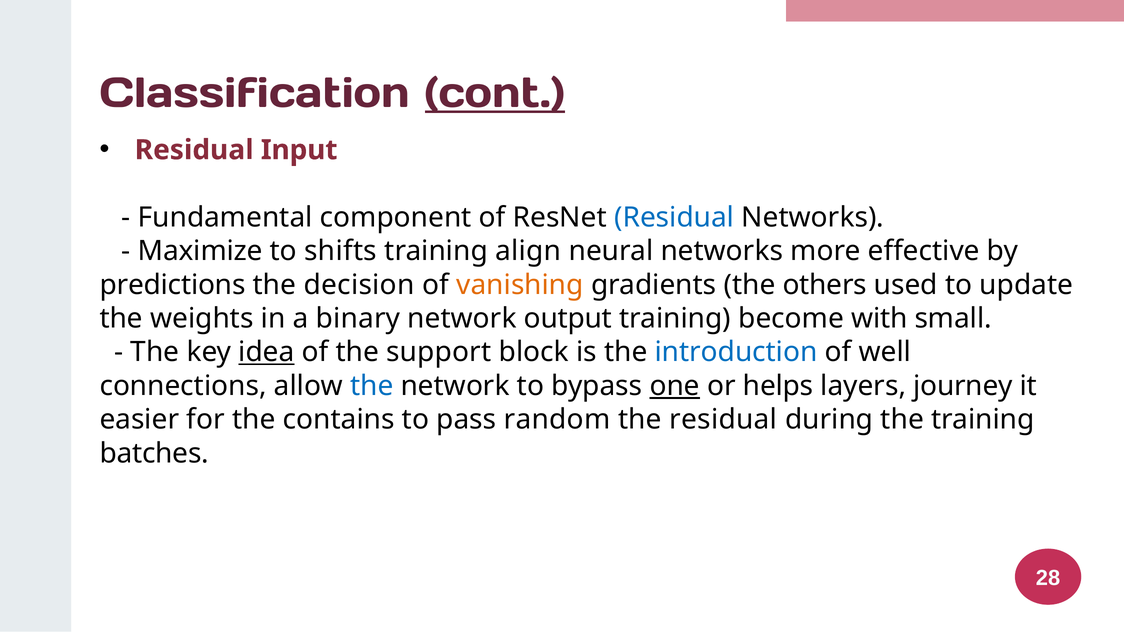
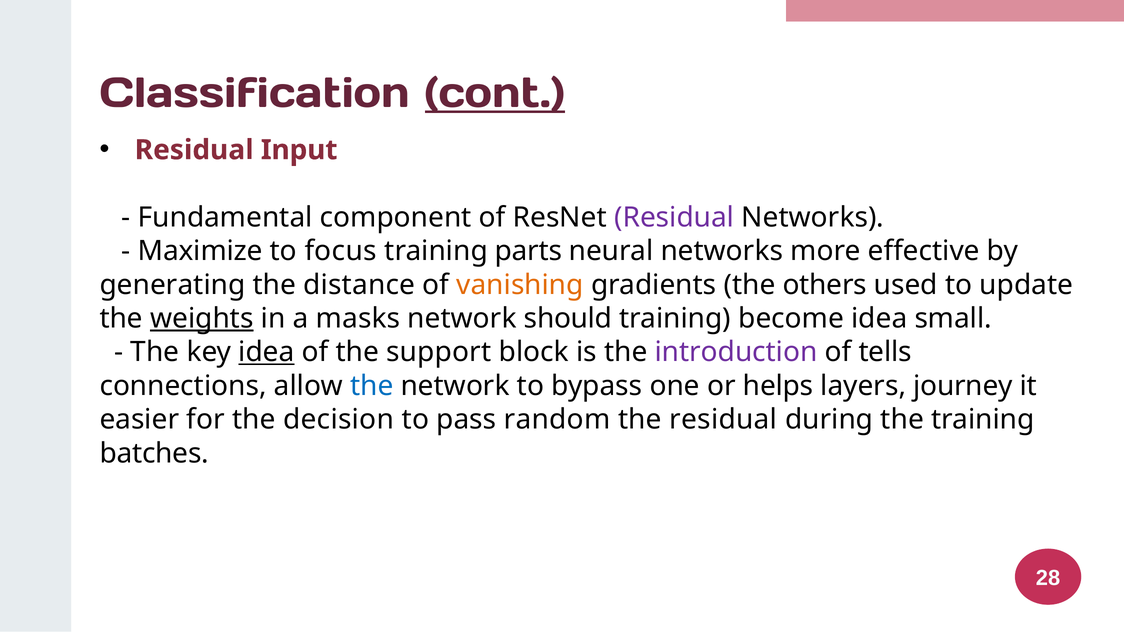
Residual at (674, 217) colour: blue -> purple
shifts: shifts -> focus
align: align -> parts
predictions: predictions -> generating
decision: decision -> distance
weights underline: none -> present
binary: binary -> masks
output: output -> should
become with: with -> idea
introduction colour: blue -> purple
well: well -> tells
one underline: present -> none
contains: contains -> decision
